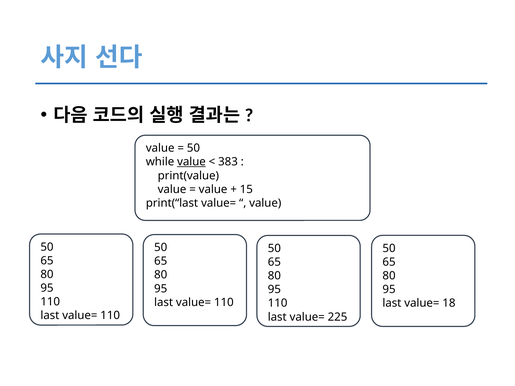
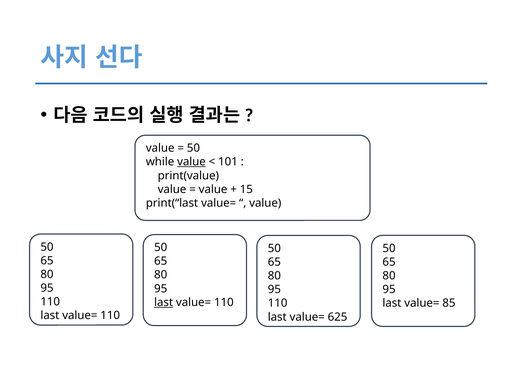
383: 383 -> 101
last at (164, 303) underline: none -> present
18: 18 -> 85
225: 225 -> 625
